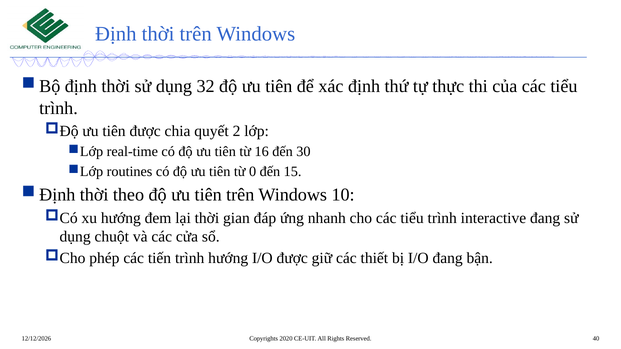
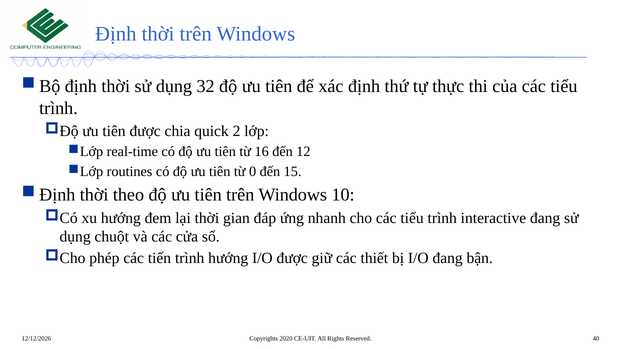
quyết: quyết -> quick
30: 30 -> 12
